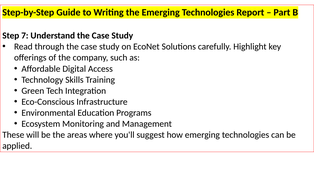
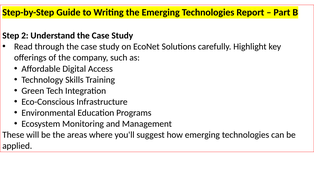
7: 7 -> 2
